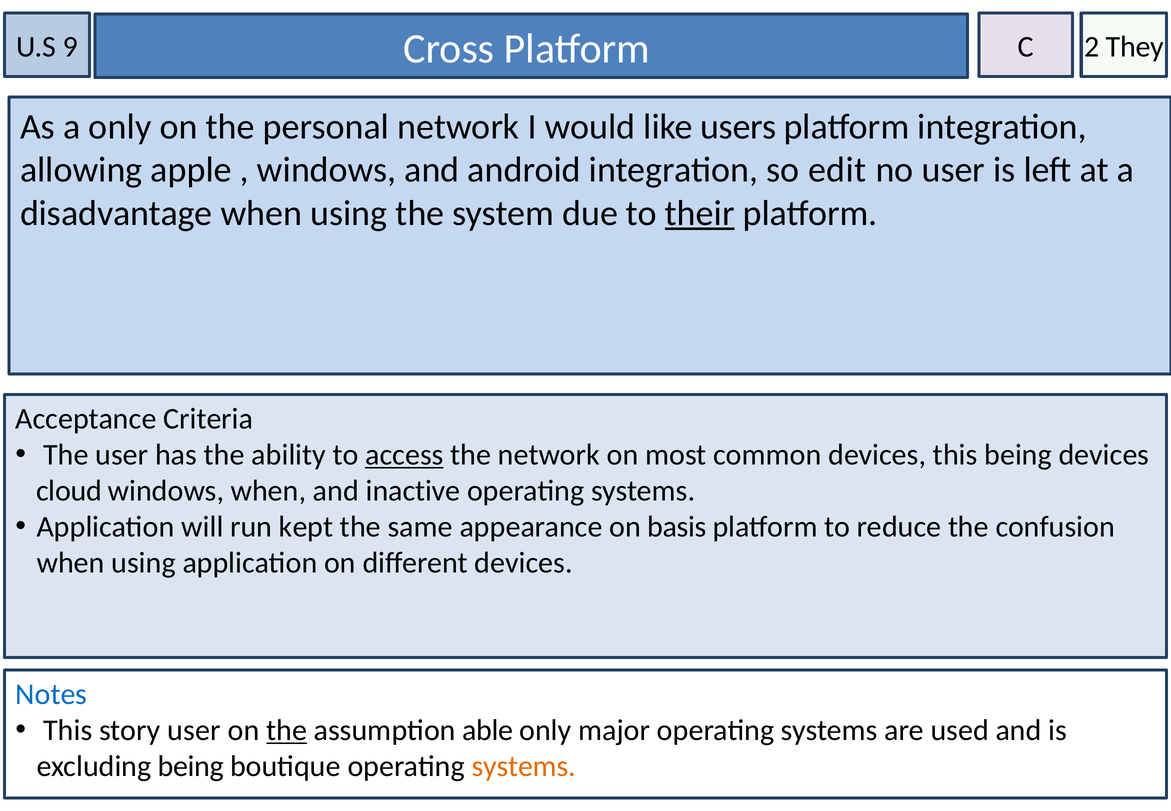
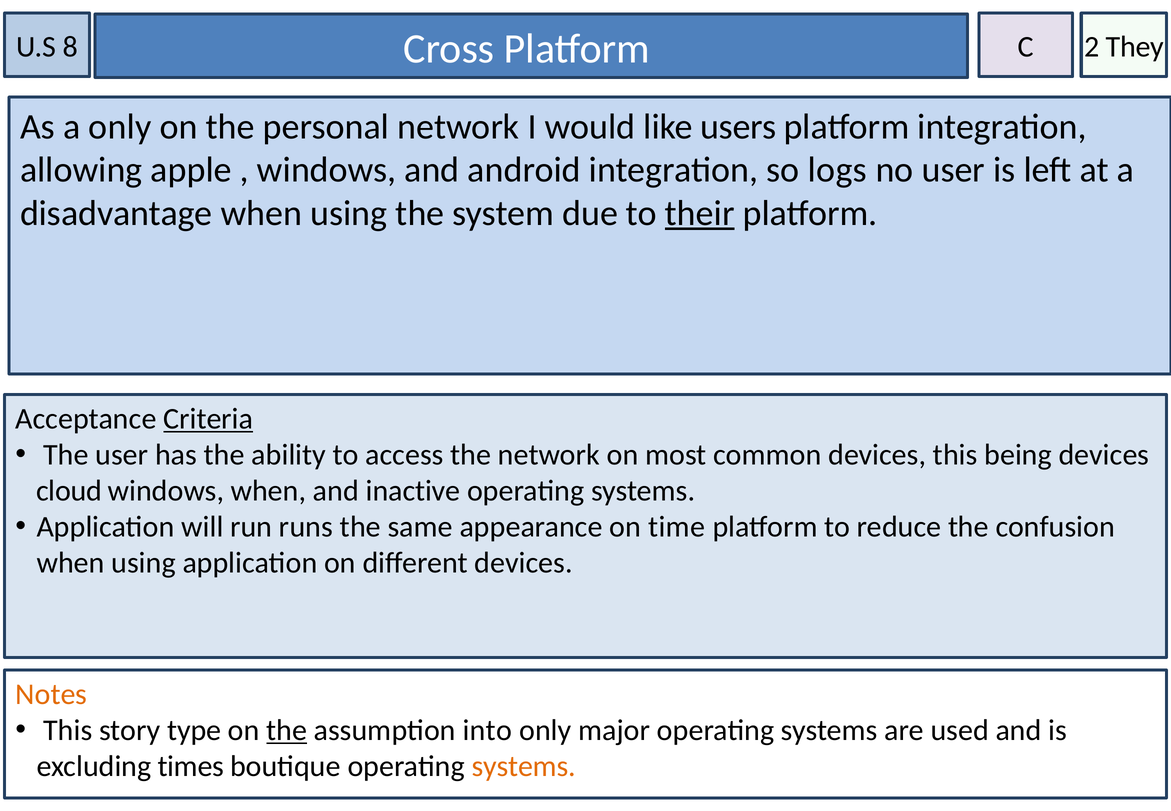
9: 9 -> 8
edit: edit -> logs
Criteria underline: none -> present
access underline: present -> none
kept: kept -> runs
basis: basis -> time
Notes colour: blue -> orange
story user: user -> type
able: able -> into
excluding being: being -> times
